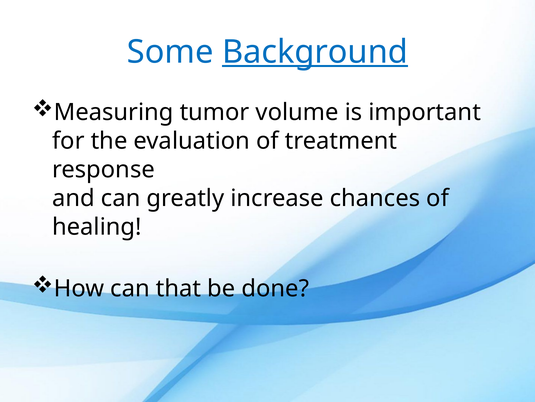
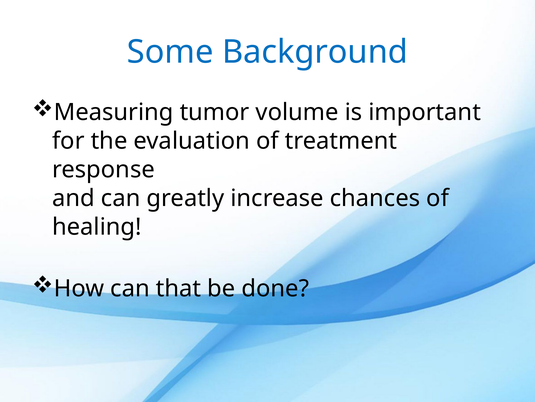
Background underline: present -> none
